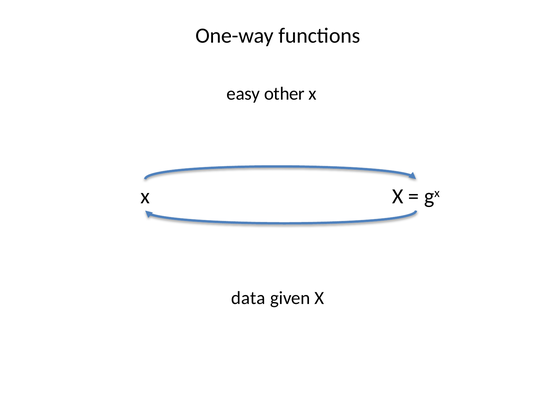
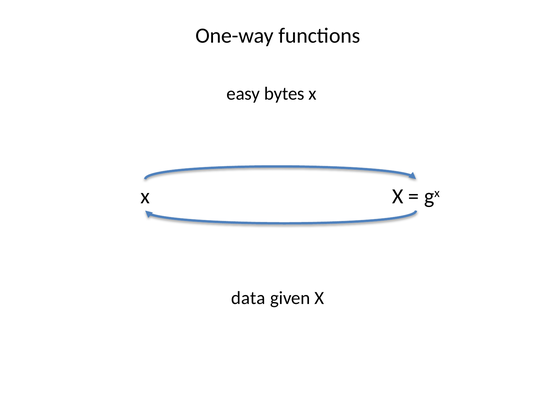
other: other -> bytes
